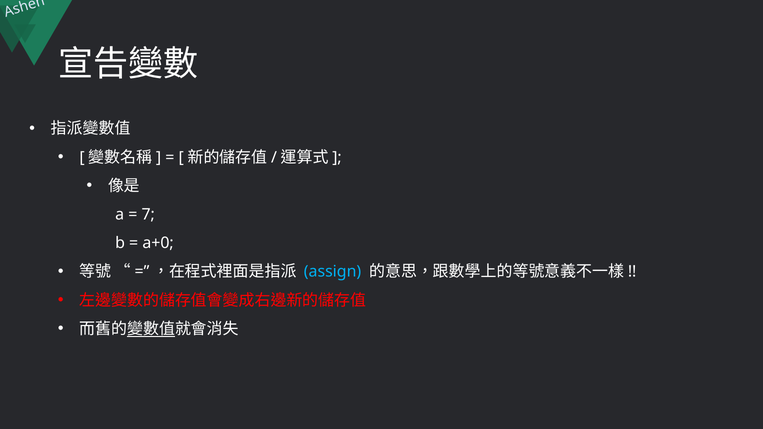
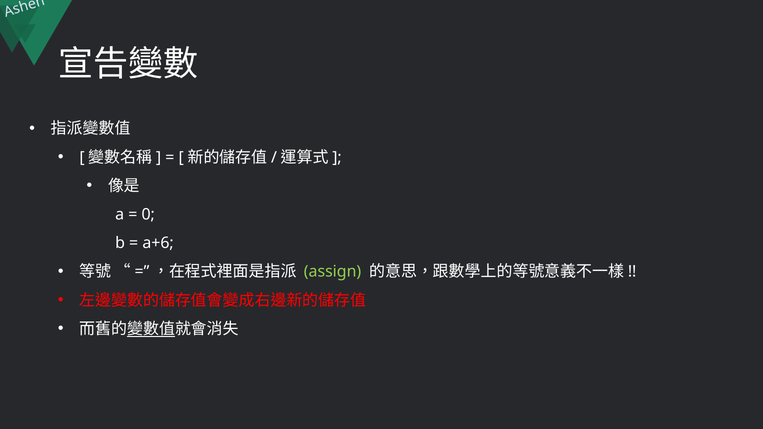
7: 7 -> 0
a+0: a+0 -> a+6
assign colour: light blue -> light green
